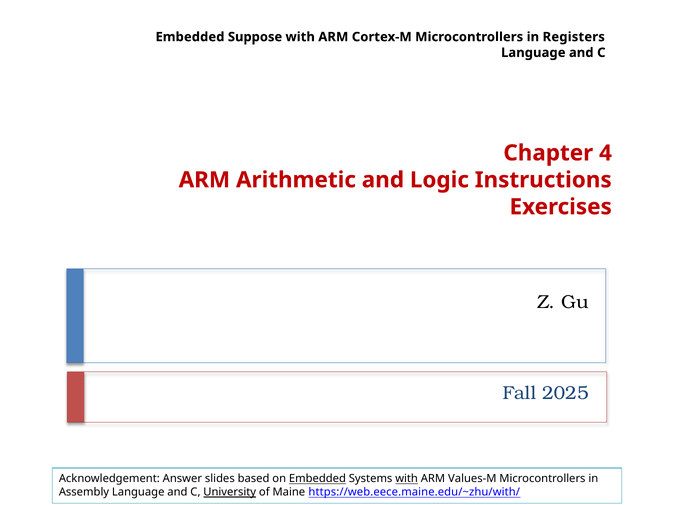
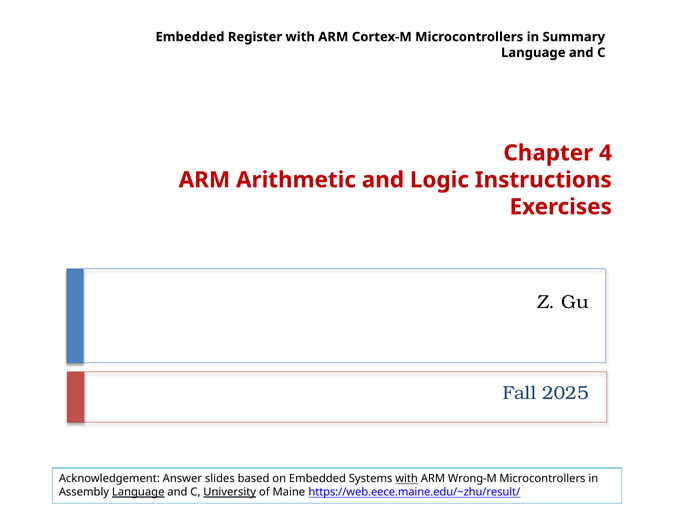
Suppose: Suppose -> Register
Registers: Registers -> Summary
Embedded at (317, 479) underline: present -> none
Values-M: Values-M -> Wrong-M
Language at (138, 493) underline: none -> present
https://web.eece.maine.edu/~zhu/with/: https://web.eece.maine.edu/~zhu/with/ -> https://web.eece.maine.edu/~zhu/result/
